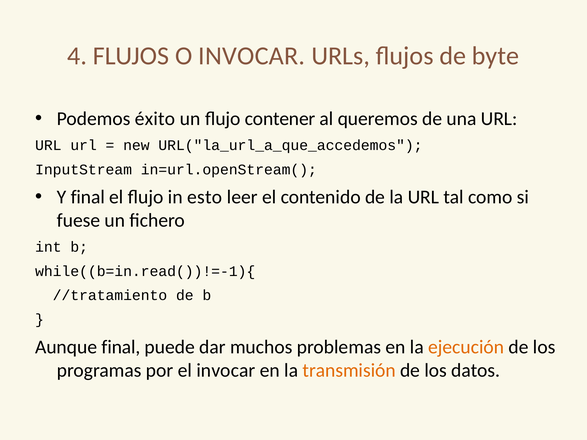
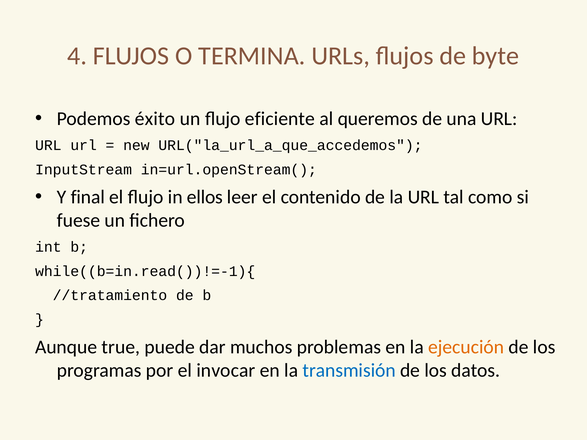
O INVOCAR: INVOCAR -> TERMINA
contener: contener -> eficiente
esto: esto -> ellos
Aunque final: final -> true
transmisión colour: orange -> blue
